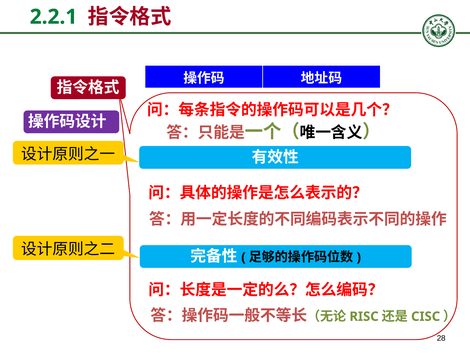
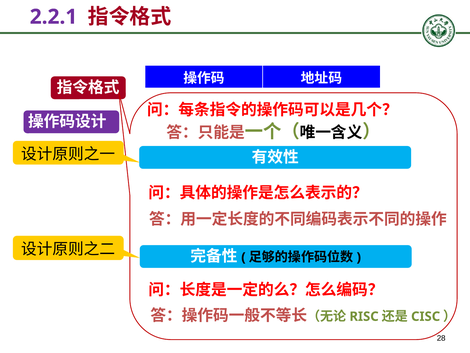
2.2.1 colour: green -> purple
